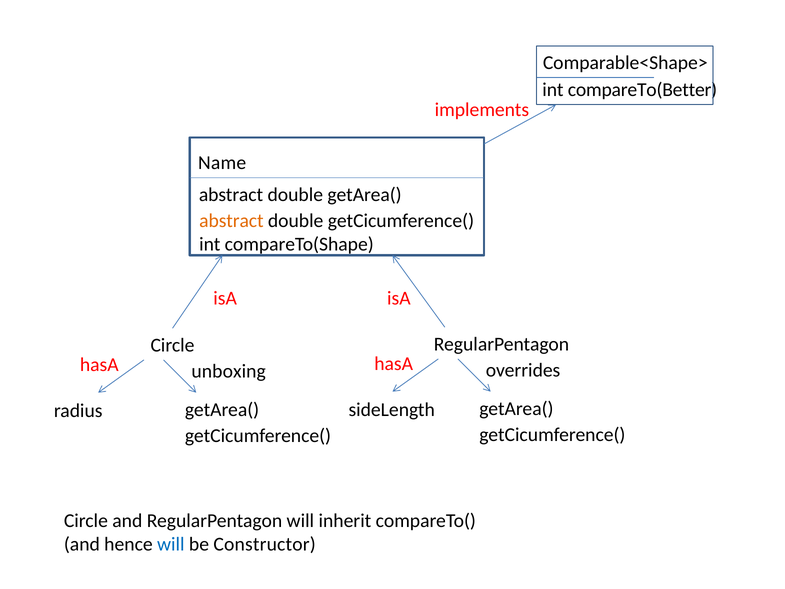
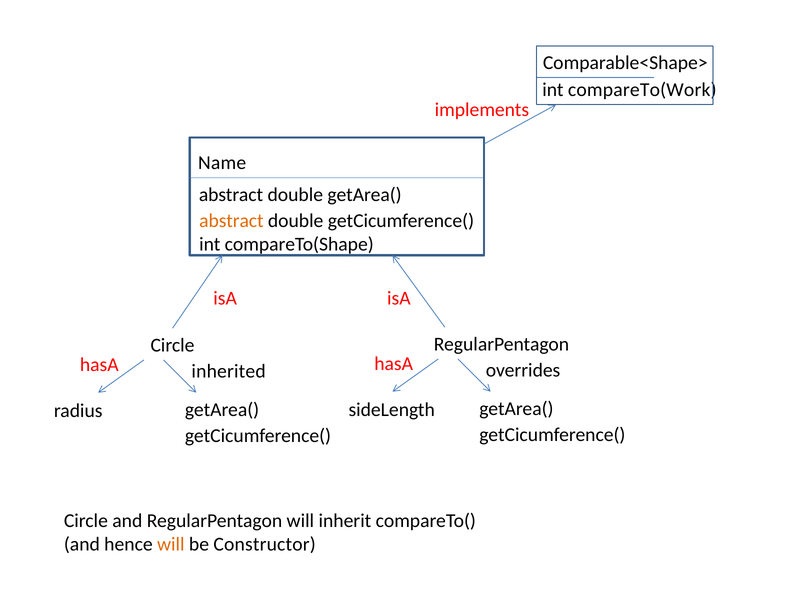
compareTo(Better: compareTo(Better -> compareTo(Work
unboxing: unboxing -> inherited
will at (171, 544) colour: blue -> orange
